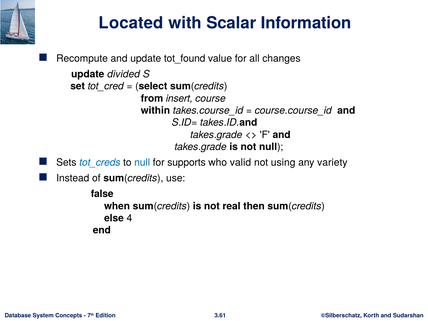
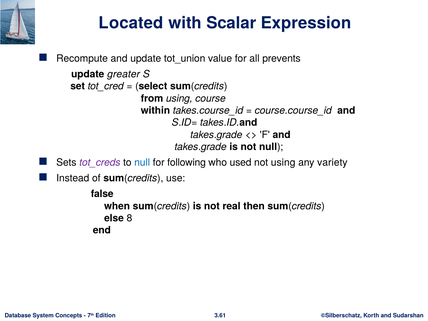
Information: Information -> Expression
tot_found: tot_found -> tot_union
changes: changes -> prevents
divided: divided -> greater
from insert: insert -> using
tot_creds colour: blue -> purple
supports: supports -> following
valid: valid -> used
4: 4 -> 8
